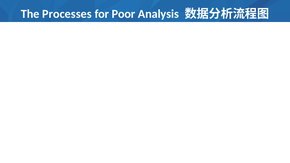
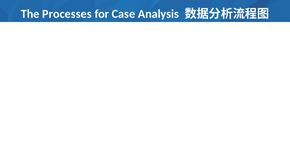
Poor: Poor -> Case
